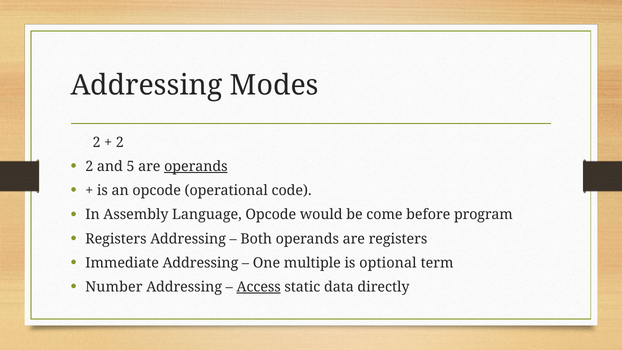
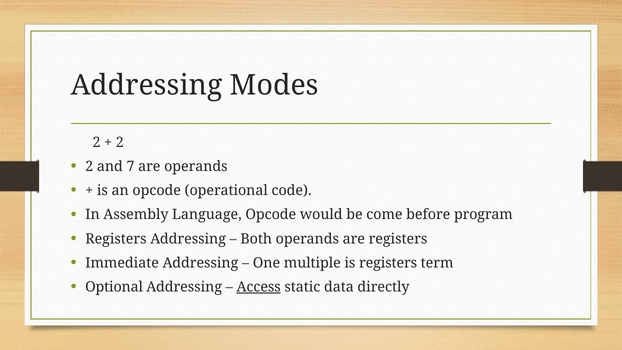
5: 5 -> 7
operands at (196, 166) underline: present -> none
is optional: optional -> registers
Number: Number -> Optional
